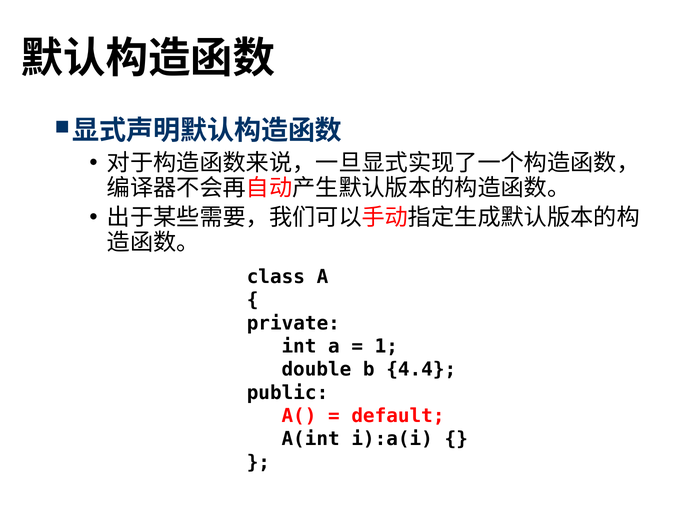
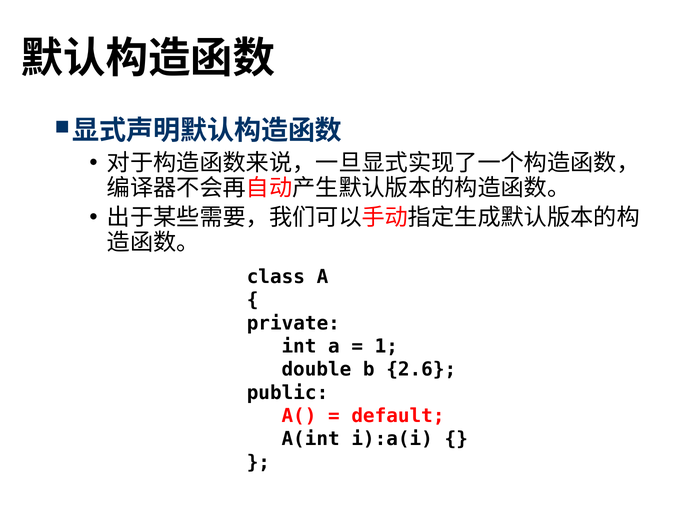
4.4: 4.4 -> 2.6
